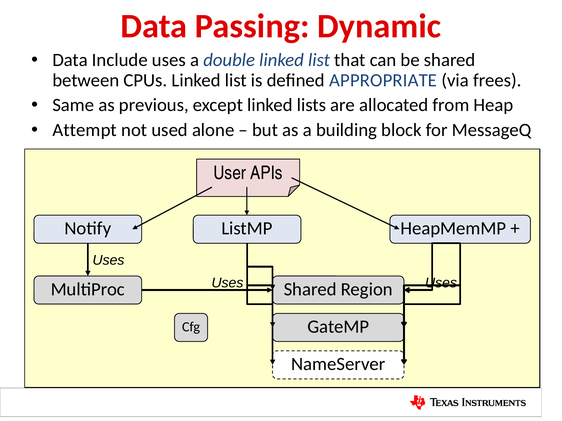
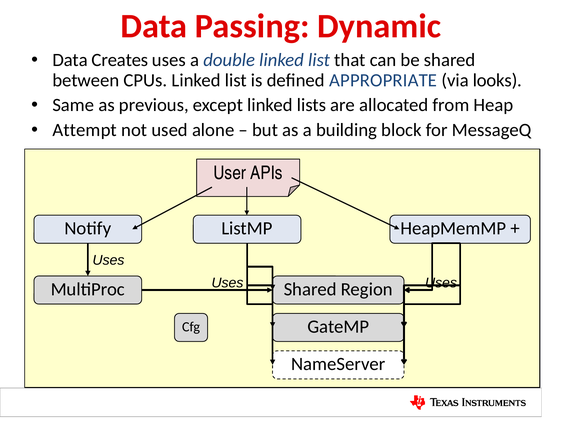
Include: Include -> Creates
frees: frees -> looks
